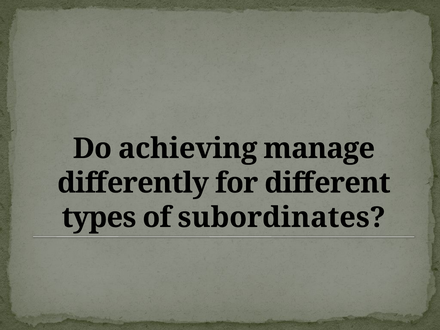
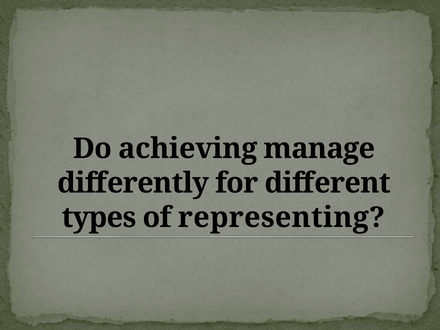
subordinates: subordinates -> representing
